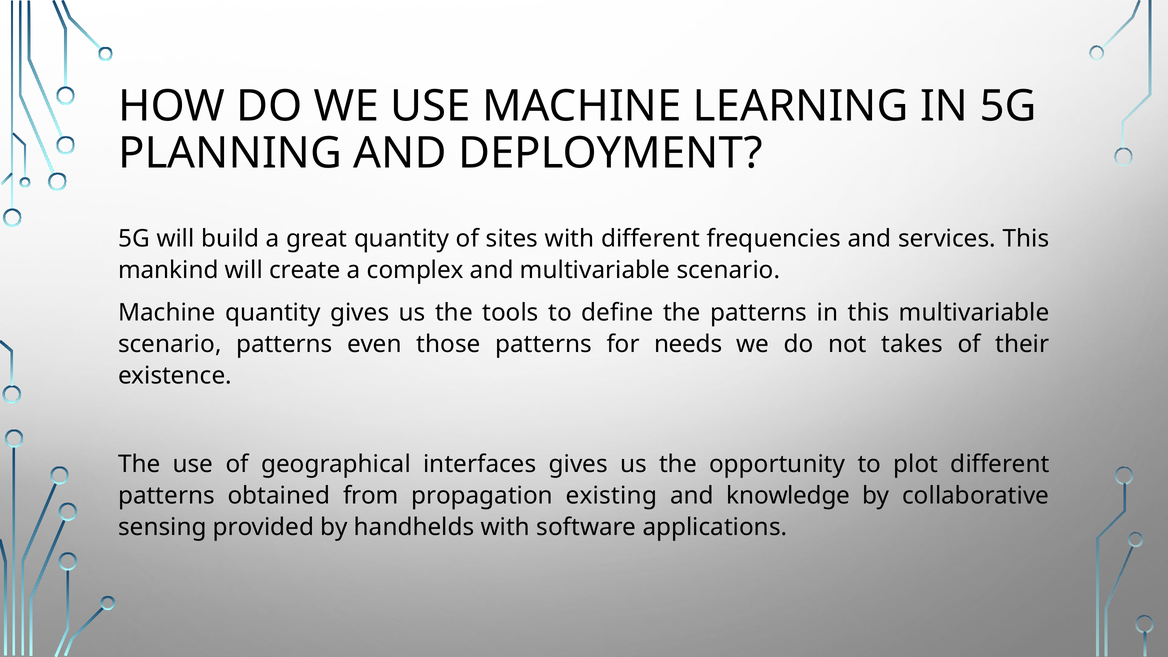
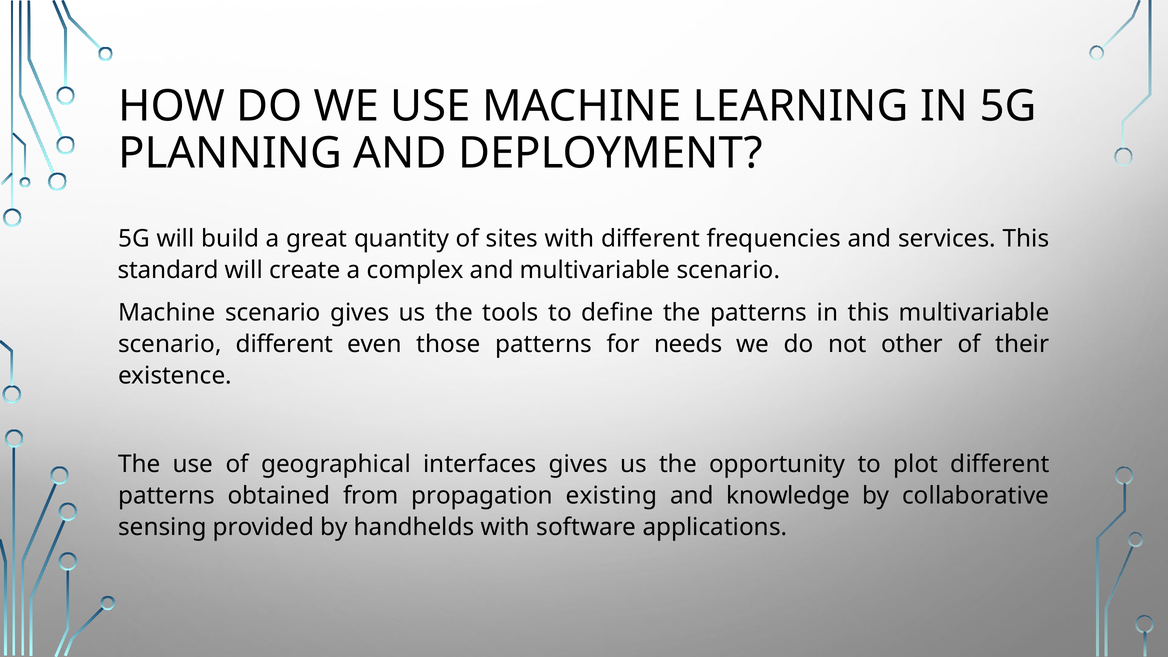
mankind: mankind -> standard
Machine quantity: quantity -> scenario
scenario patterns: patterns -> different
takes: takes -> other
